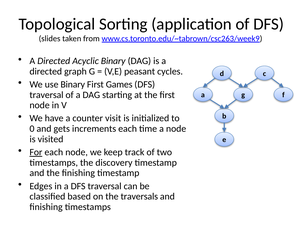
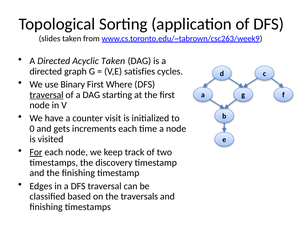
Acyclic Binary: Binary -> Taken
peasant: peasant -> satisfies
Games: Games -> Where
traversal at (46, 95) underline: none -> present
